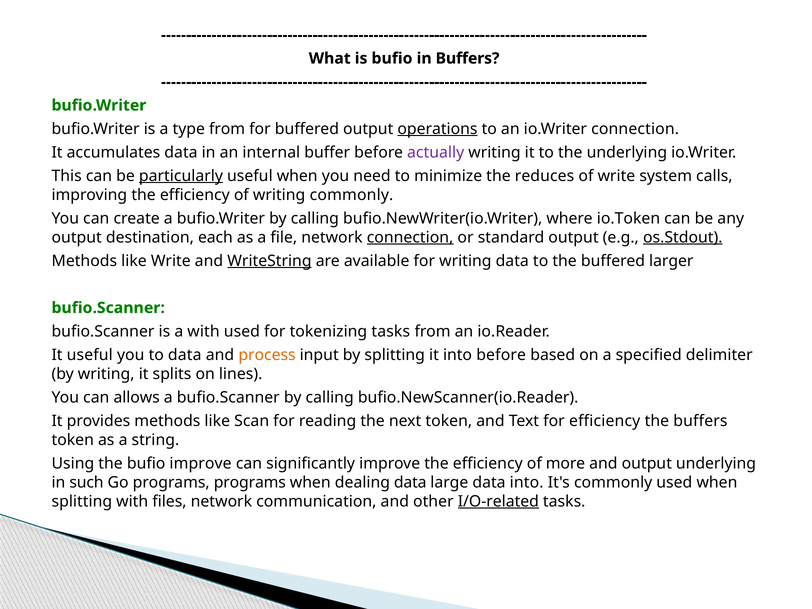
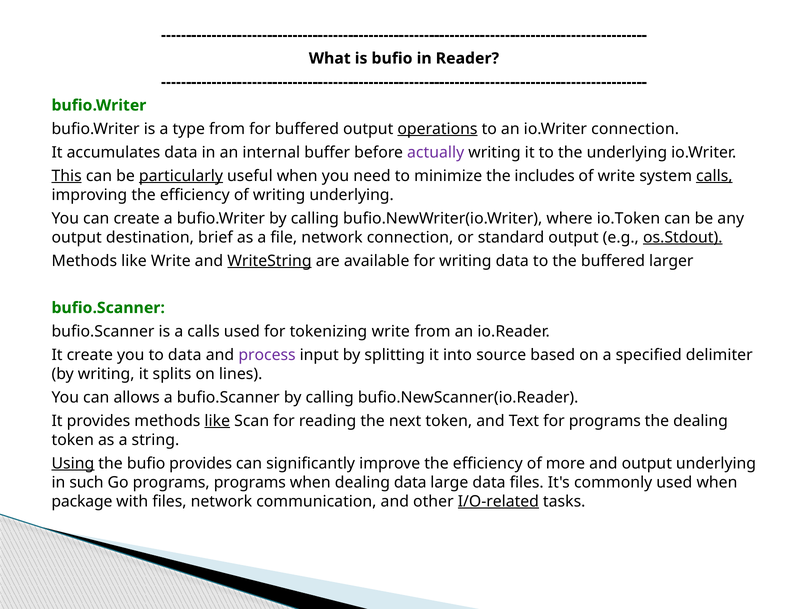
in Buffers: Buffers -> Reader
This underline: none -> present
reduces: reduces -> includes
calls at (714, 176) underline: none -> present
writing commonly: commonly -> underlying
each: each -> brief
connection at (410, 237) underline: present -> none
a with: with -> calls
tokenizing tasks: tasks -> write
It useful: useful -> create
process colour: orange -> purple
into before: before -> source
like at (217, 421) underline: none -> present
for efficiency: efficiency -> programs
the buffers: buffers -> dealing
Using underline: none -> present
bufio improve: improve -> provides
data into: into -> files
splitting at (82, 501): splitting -> package
